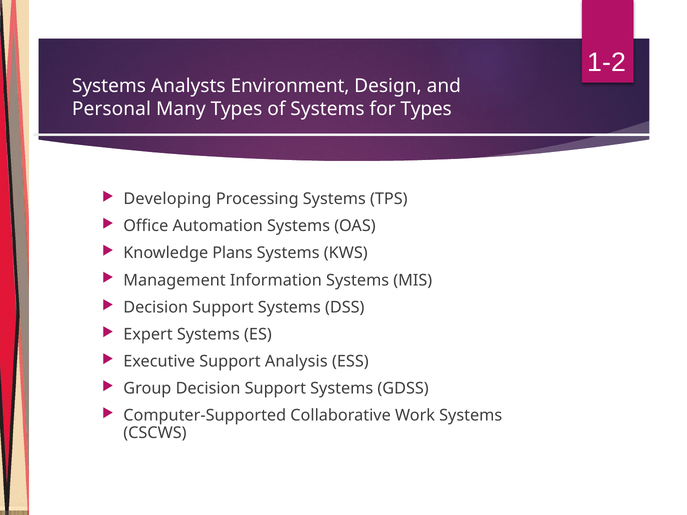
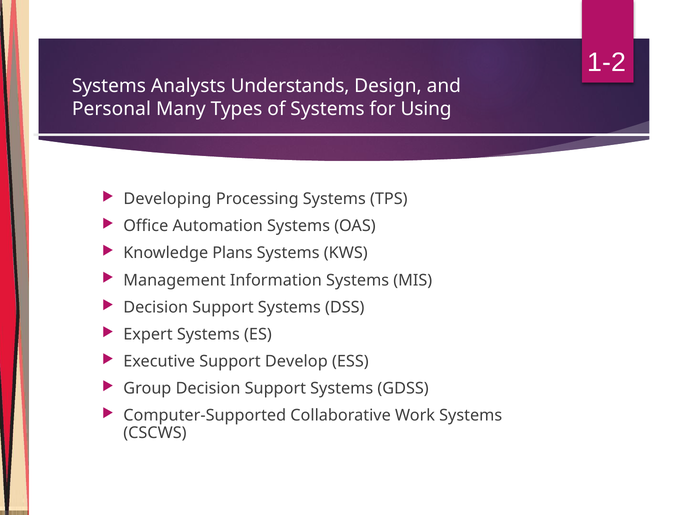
Environment: Environment -> Understands
for Types: Types -> Using
Analysis: Analysis -> Develop
